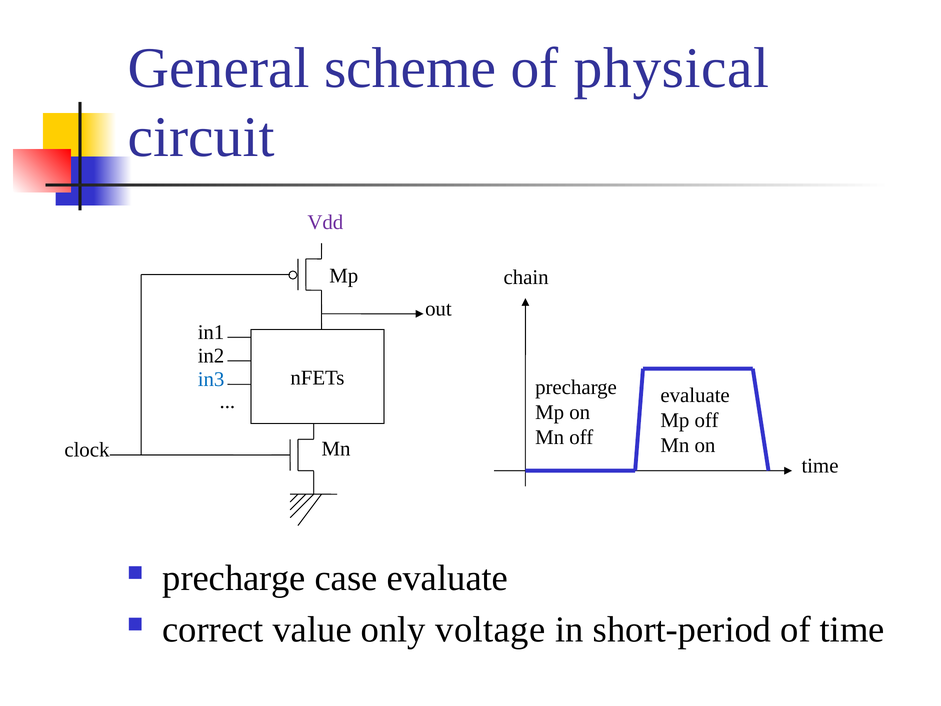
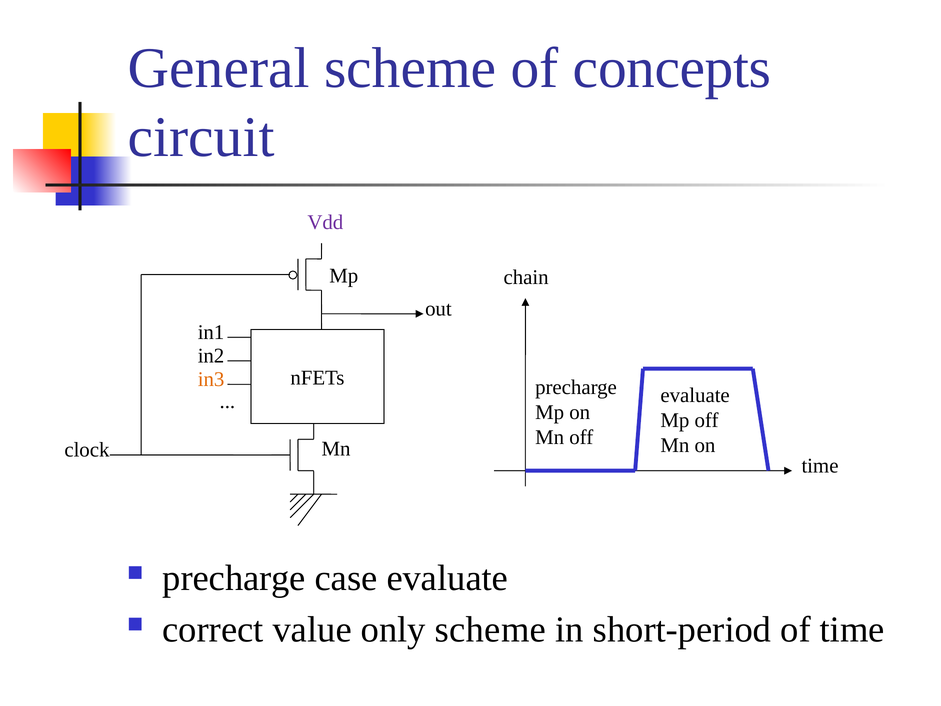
physical: physical -> concepts
in3 colour: blue -> orange
only voltage: voltage -> scheme
